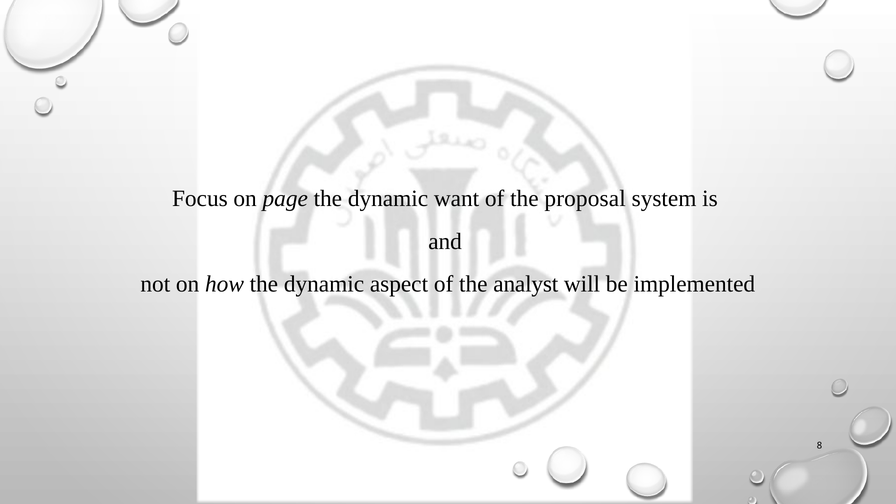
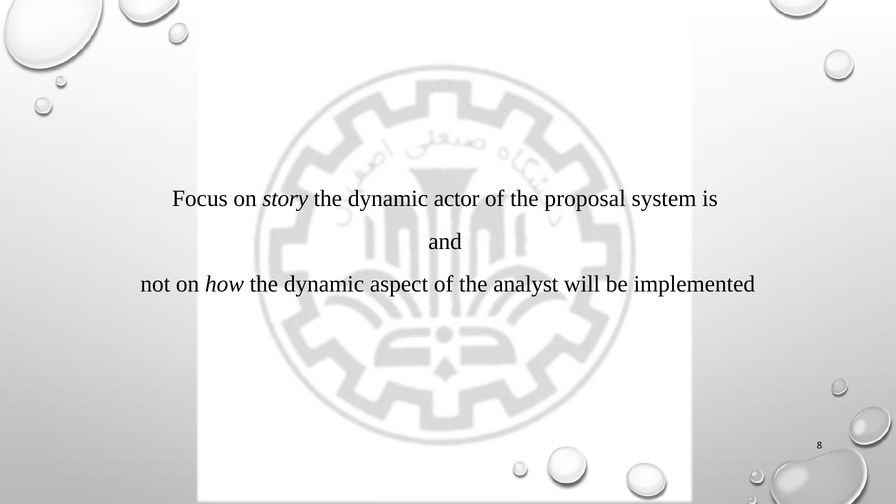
page: page -> story
want: want -> actor
